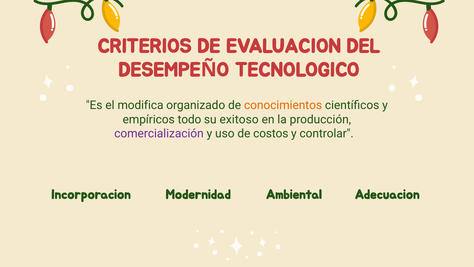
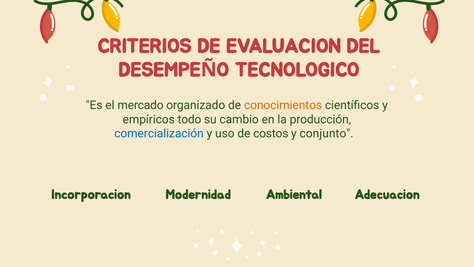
modifica: modifica -> mercado
exitoso: exitoso -> cambio
comercialización colour: purple -> blue
controlar: controlar -> conjunto
